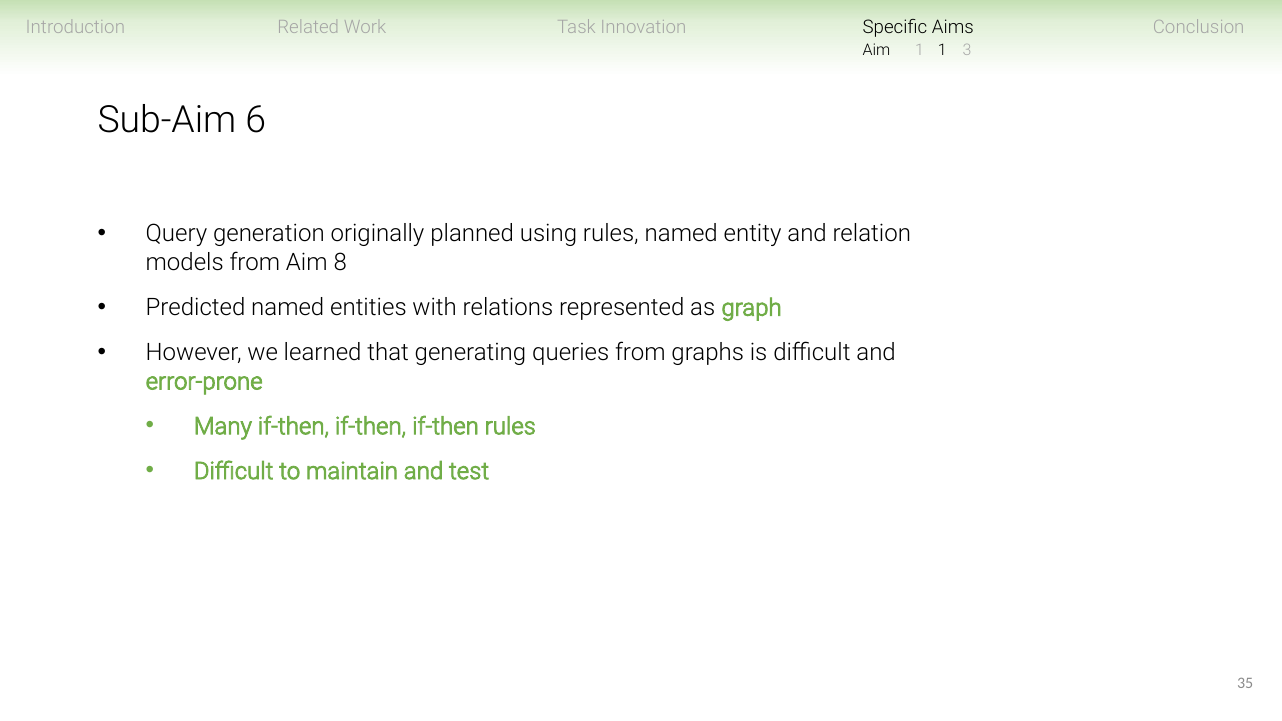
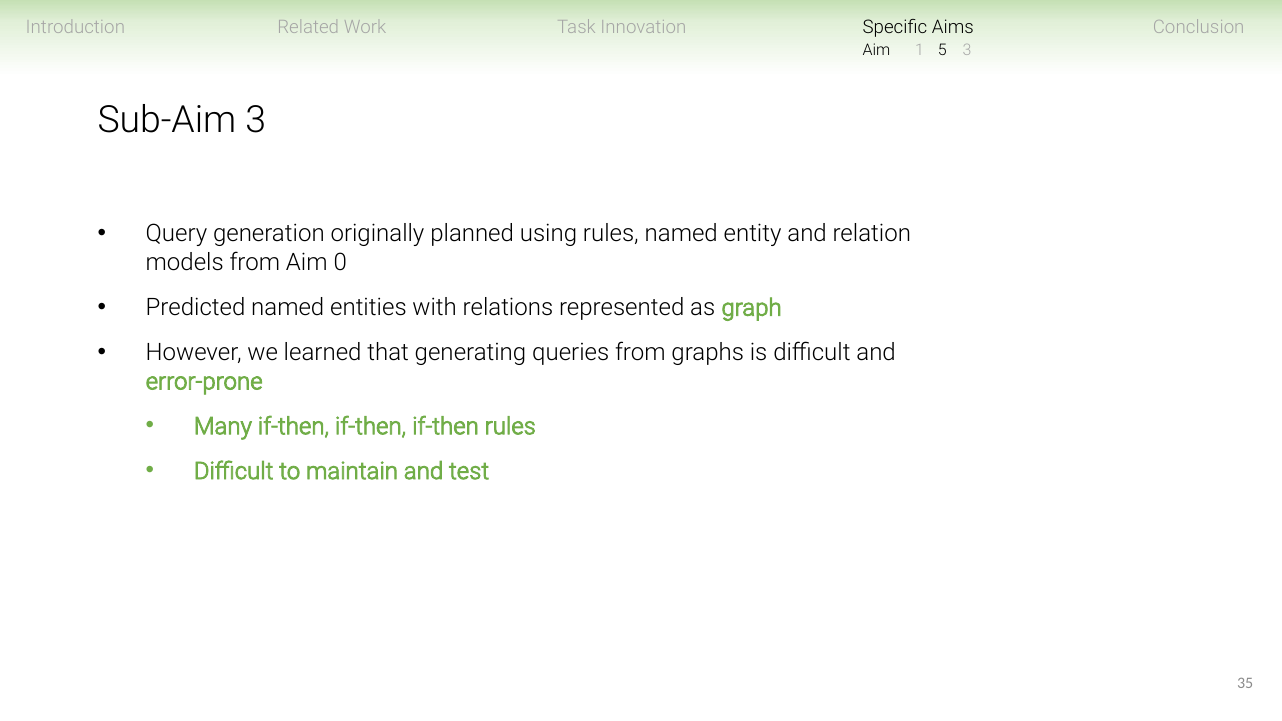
1 1: 1 -> 5
Sub-Aim 6: 6 -> 3
8: 8 -> 0
